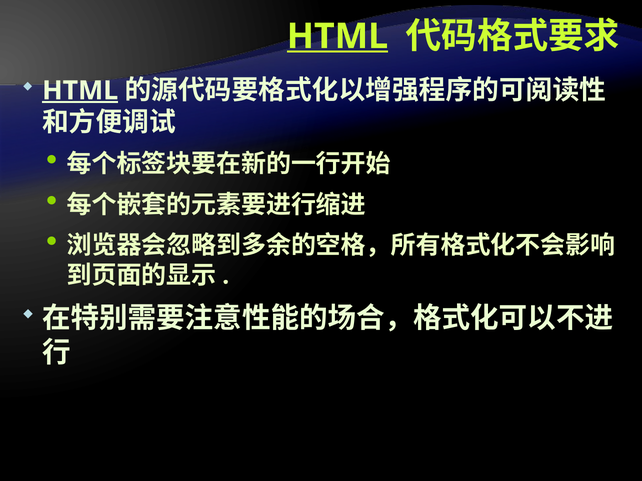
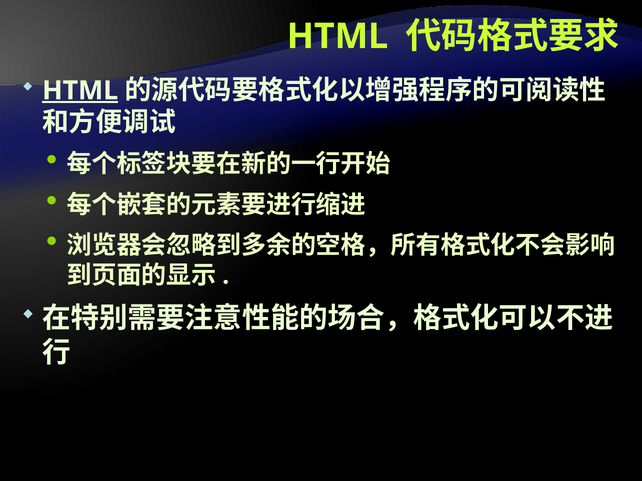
HTML at (337, 36) underline: present -> none
